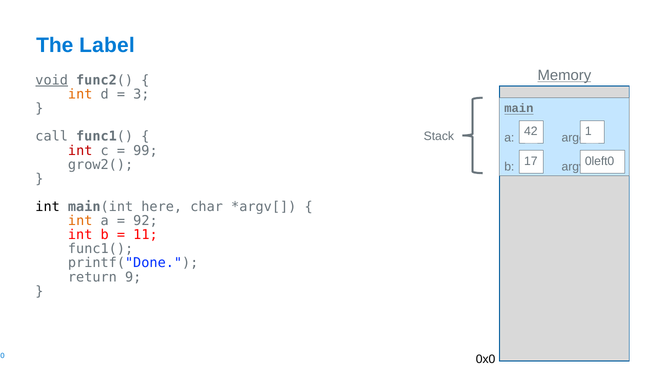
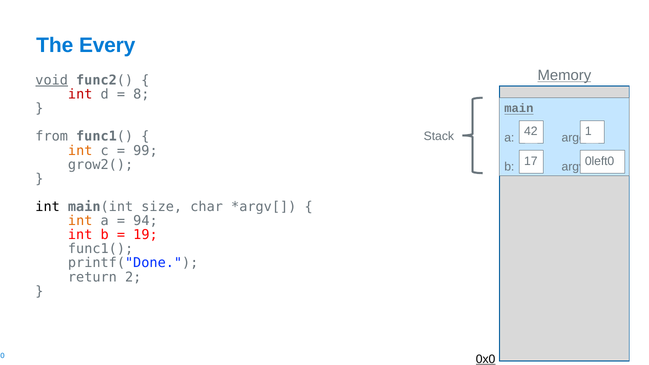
Label: Label -> Every
int at (80, 94) colour: orange -> red
3: 3 -> 8
call: call -> from
int at (80, 151) colour: red -> orange
here: here -> size
92: 92 -> 94
11: 11 -> 19
9: 9 -> 2
0x0 underline: none -> present
